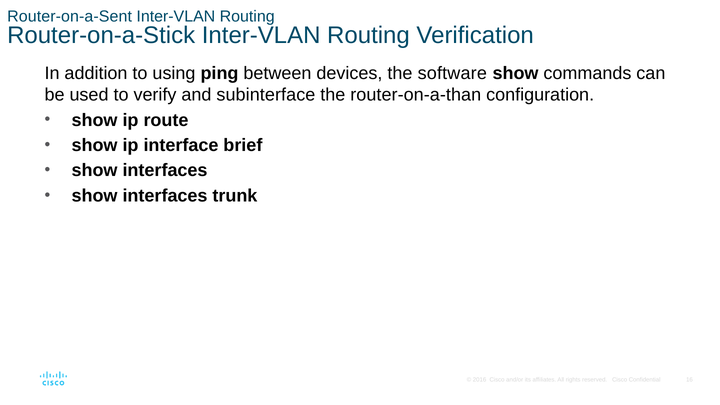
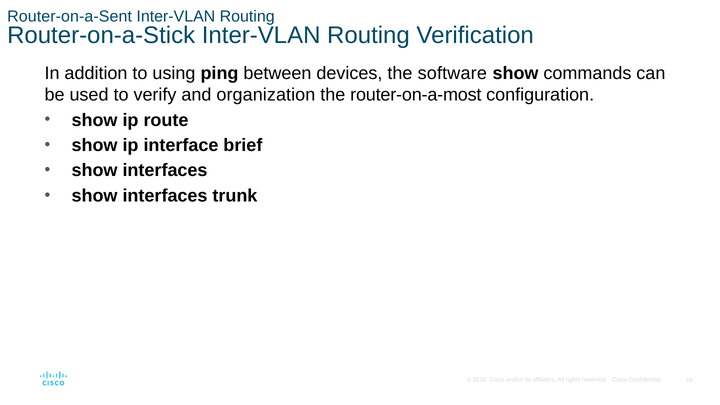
subinterface: subinterface -> organization
router-on-a-than: router-on-a-than -> router-on-a-most
